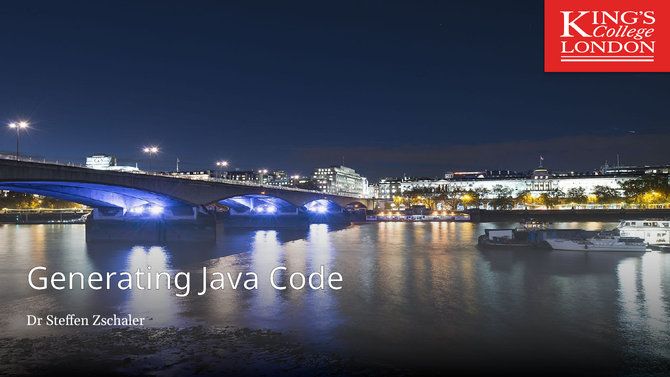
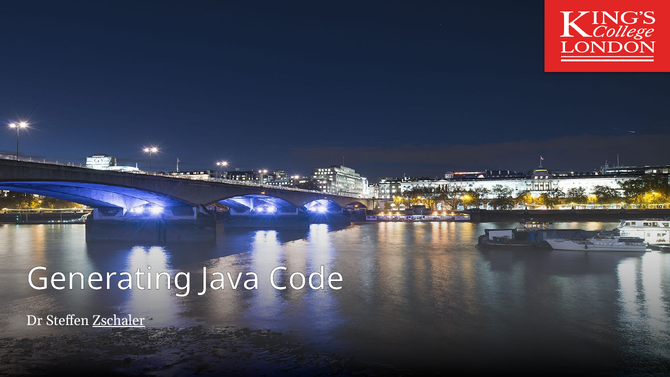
Zschaler underline: none -> present
